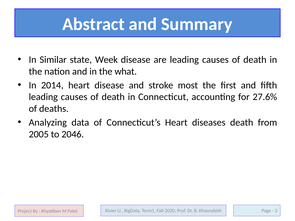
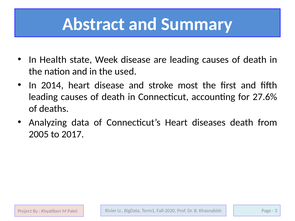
Similar: Similar -> Health
what: what -> used
2046: 2046 -> 2017
